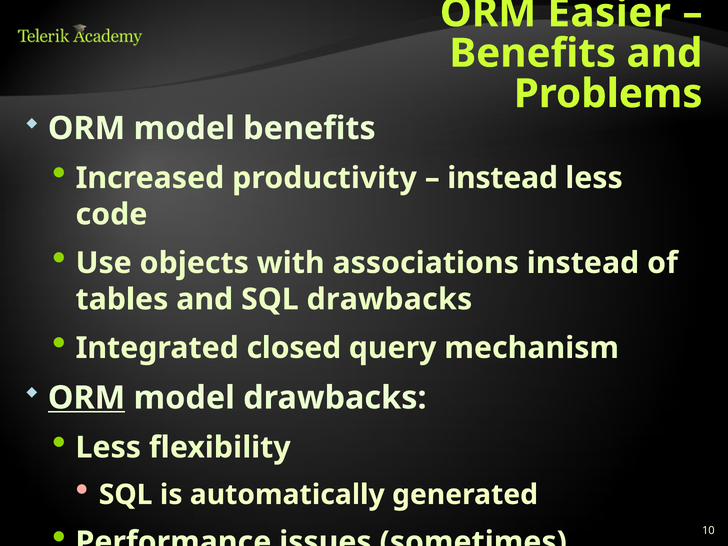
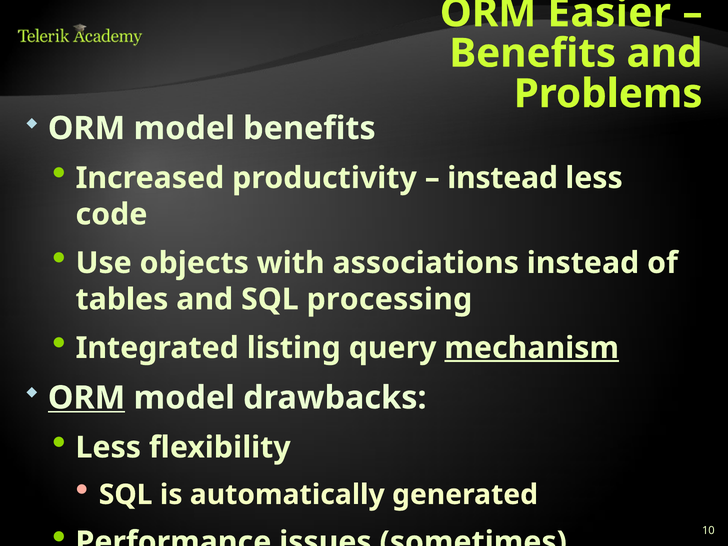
SQL drawbacks: drawbacks -> processing
closed: closed -> listing
mechanism underline: none -> present
